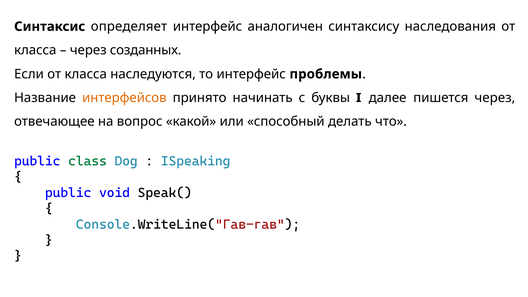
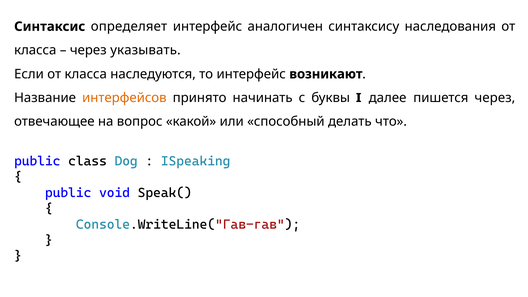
созданных: созданных -> указывать
проблемы: проблемы -> возникают
class colour: green -> black
